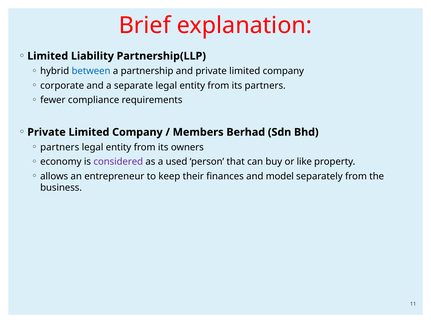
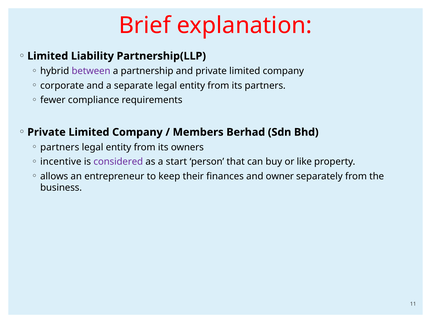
between colour: blue -> purple
economy: economy -> incentive
used: used -> start
model: model -> owner
